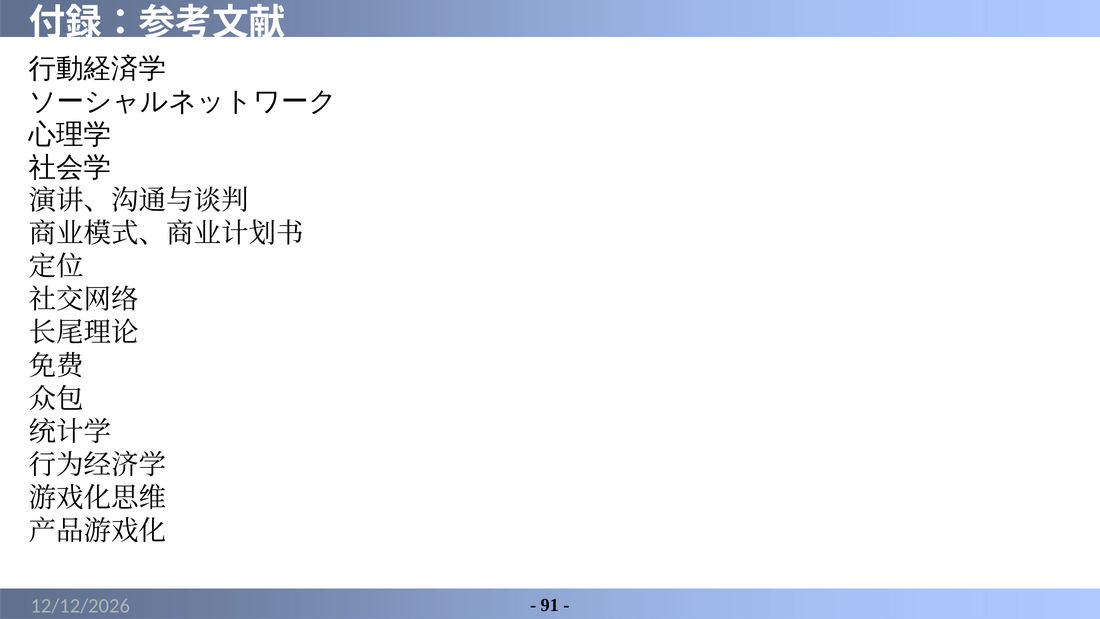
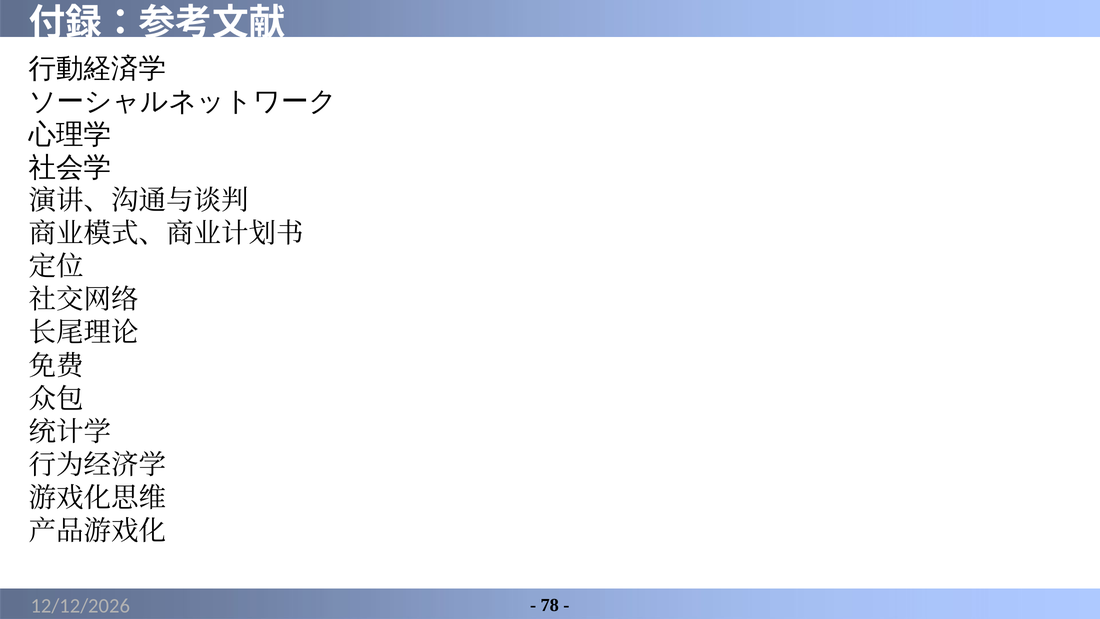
91: 91 -> 78
